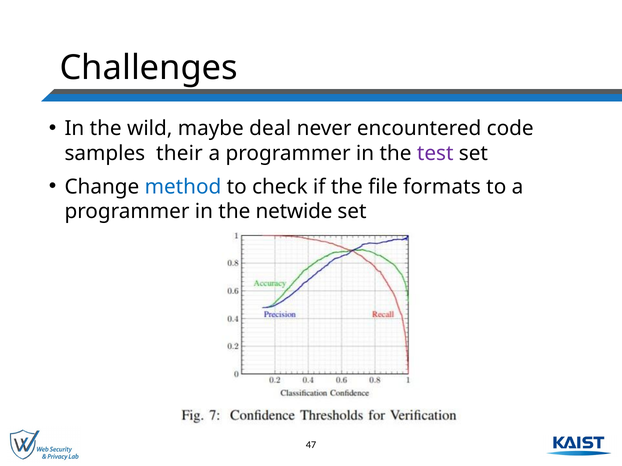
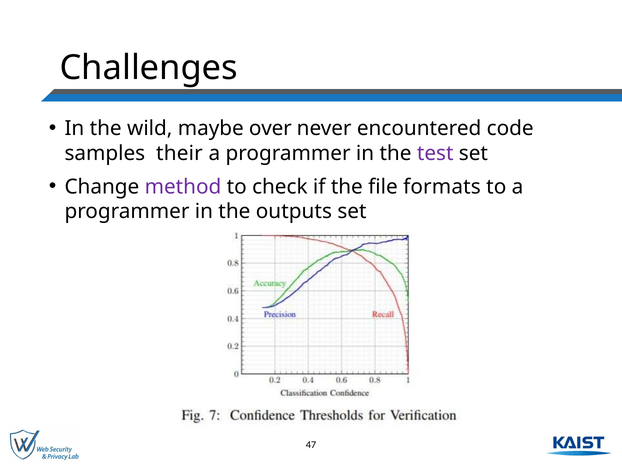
deal: deal -> over
method colour: blue -> purple
netwide: netwide -> outputs
